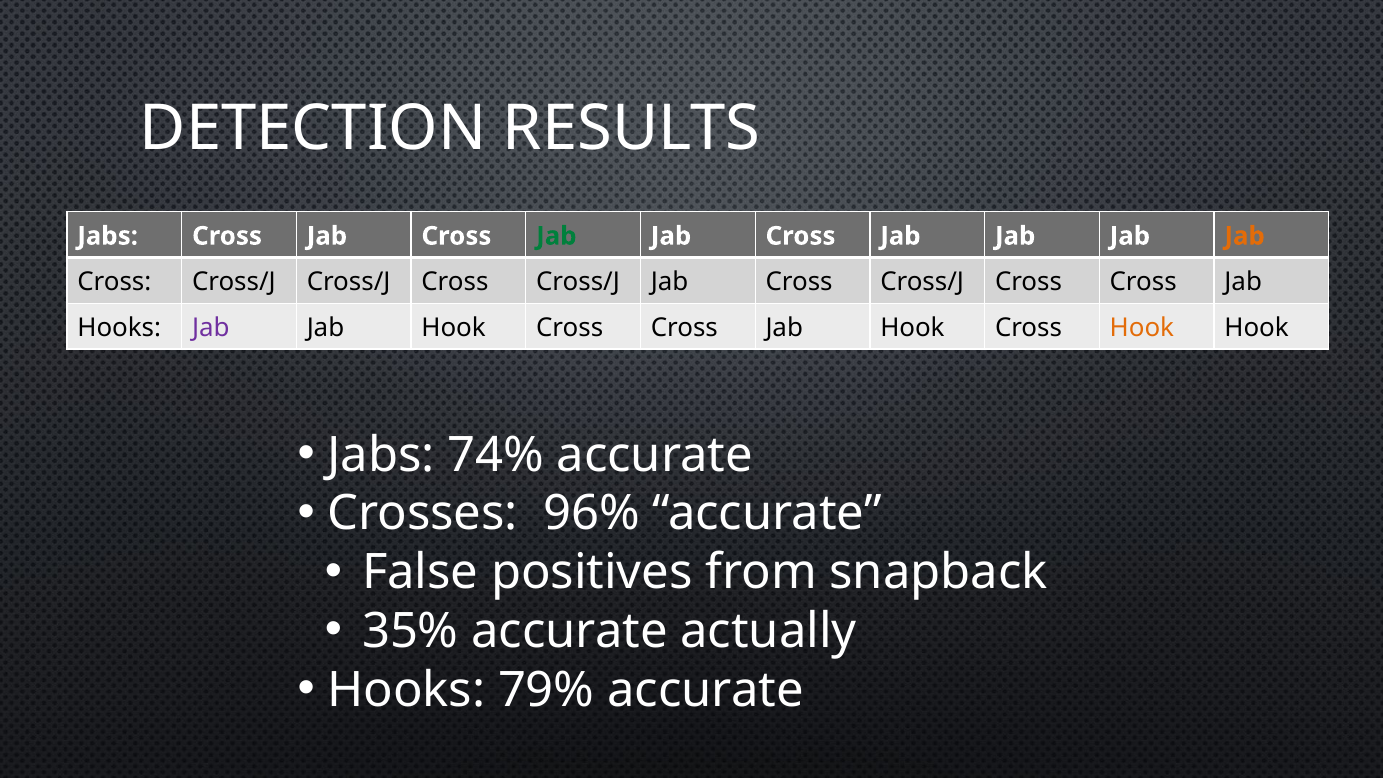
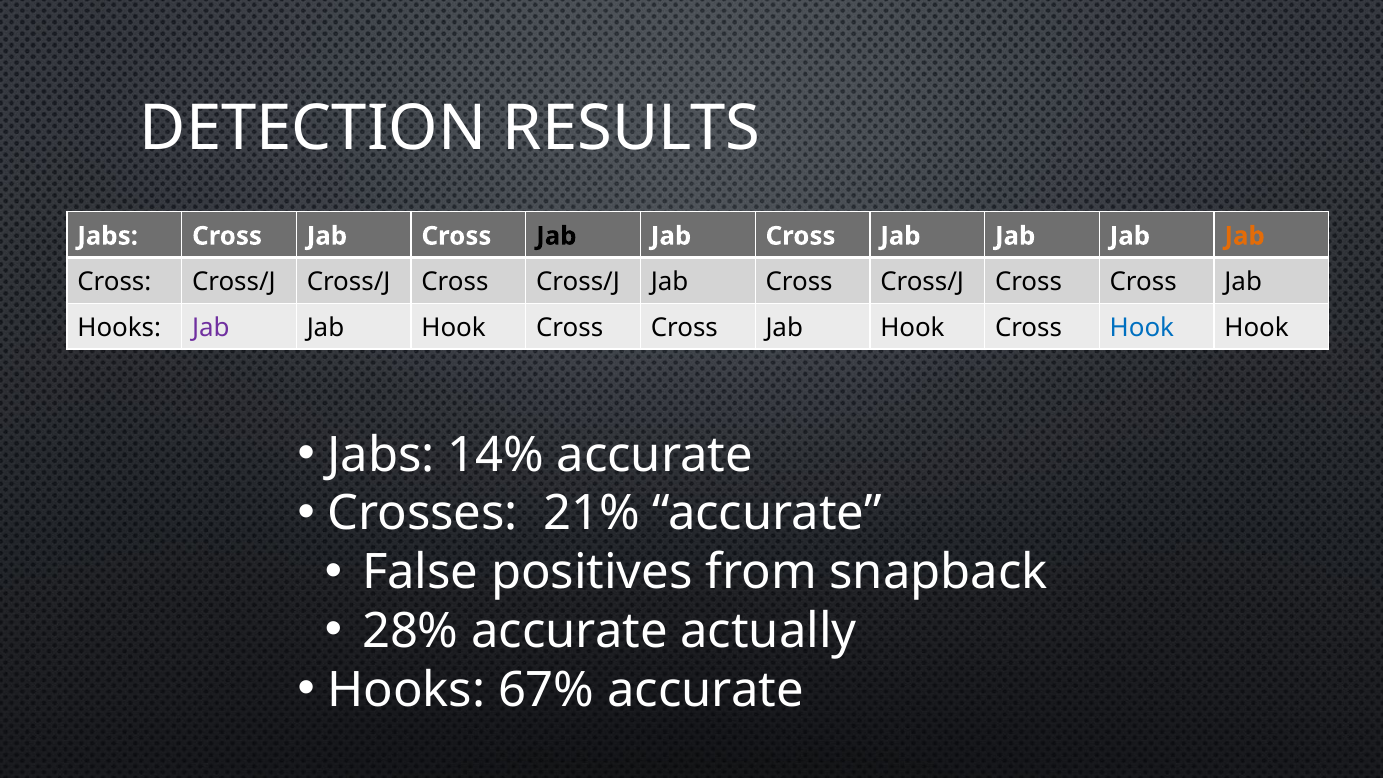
Jab at (556, 236) colour: green -> black
Hook at (1142, 327) colour: orange -> blue
74%: 74% -> 14%
96%: 96% -> 21%
35%: 35% -> 28%
79%: 79% -> 67%
